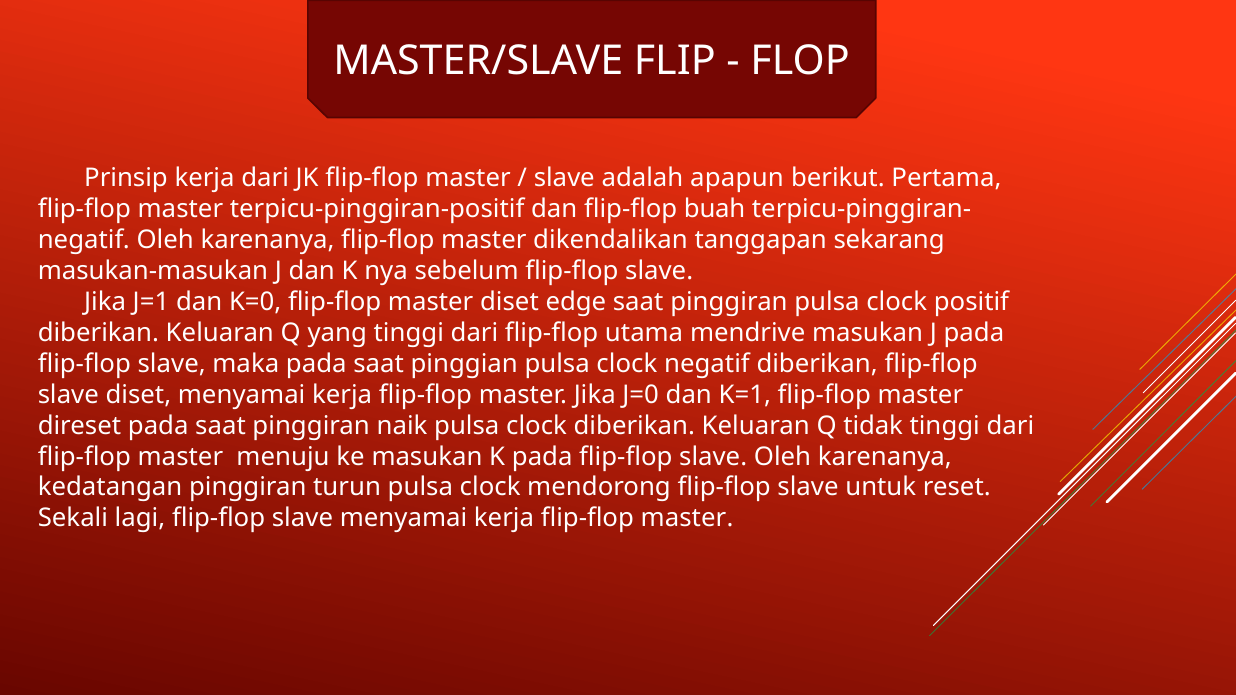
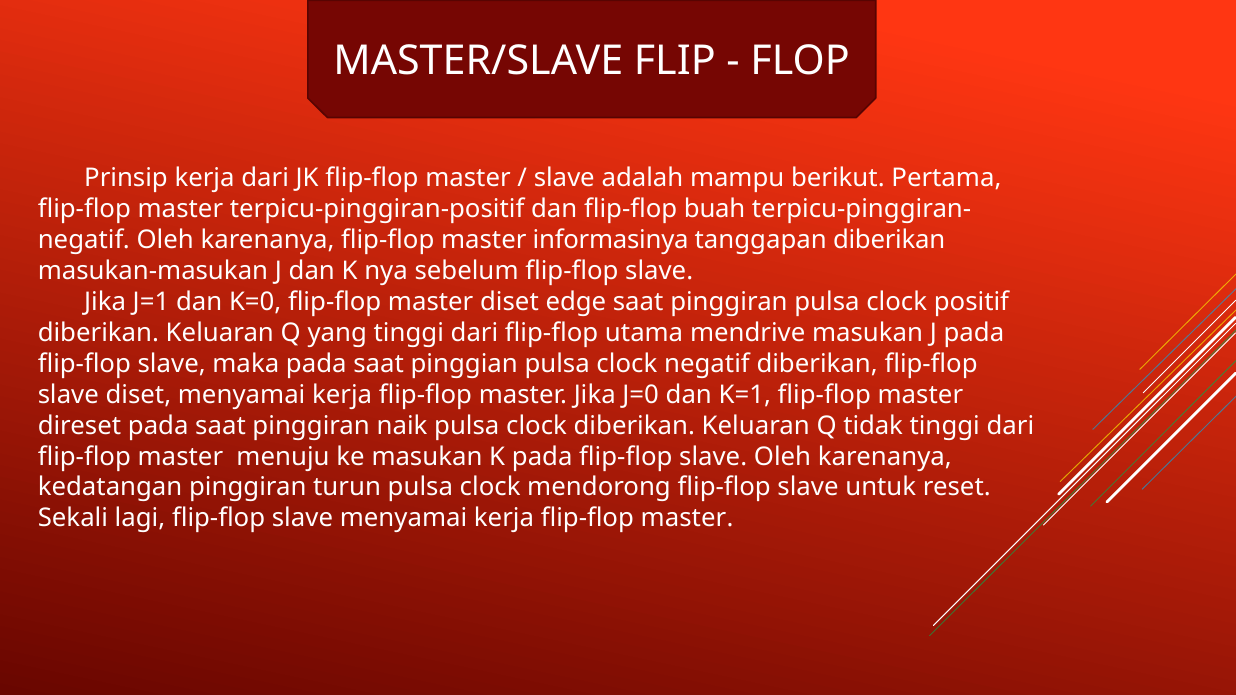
apapun: apapun -> mampu
dikendalikan: dikendalikan -> informasinya
tanggapan sekarang: sekarang -> diberikan
